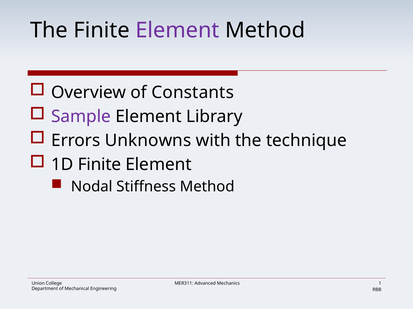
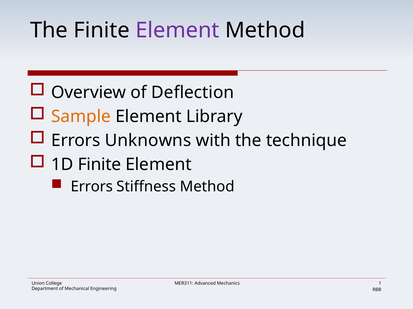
Constants: Constants -> Deflection
Sample colour: purple -> orange
Nodal at (92, 187): Nodal -> Errors
